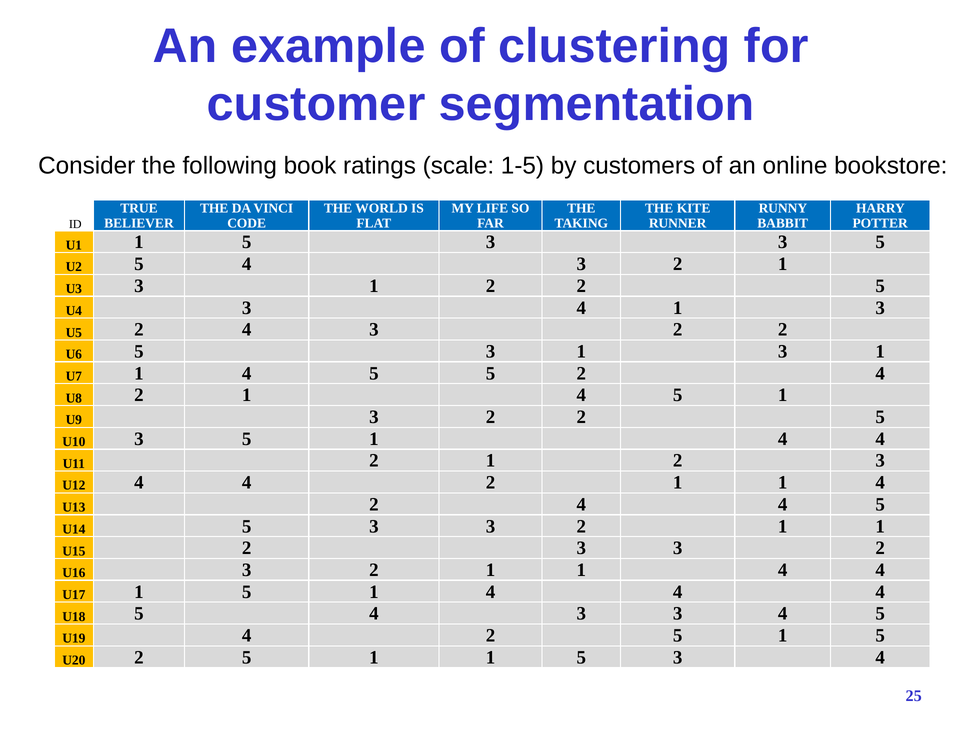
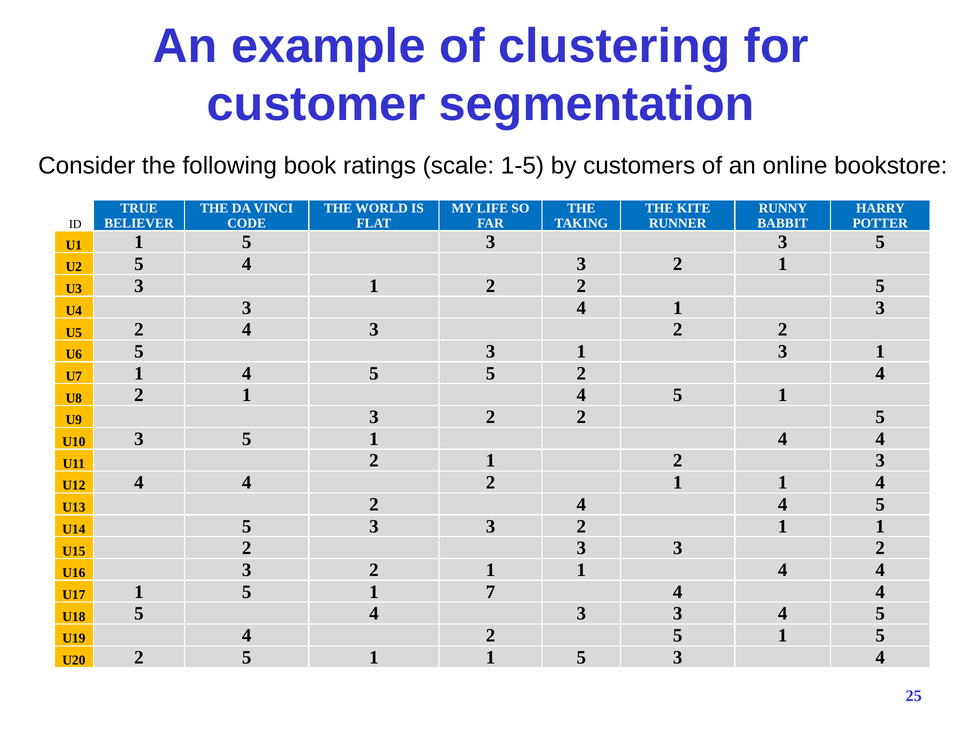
1 5 1 4: 4 -> 7
